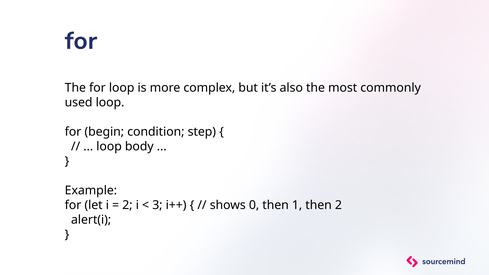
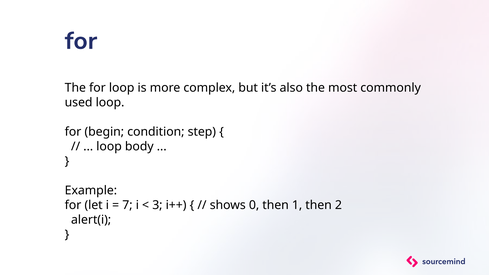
2 at (127, 205): 2 -> 7
